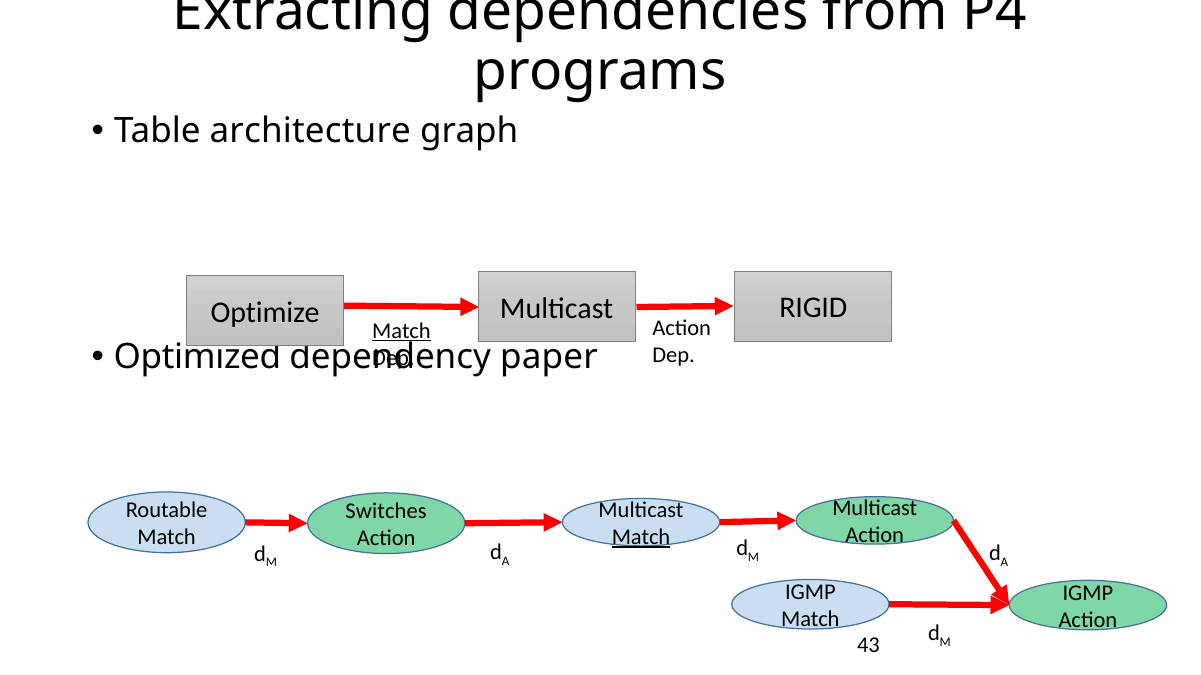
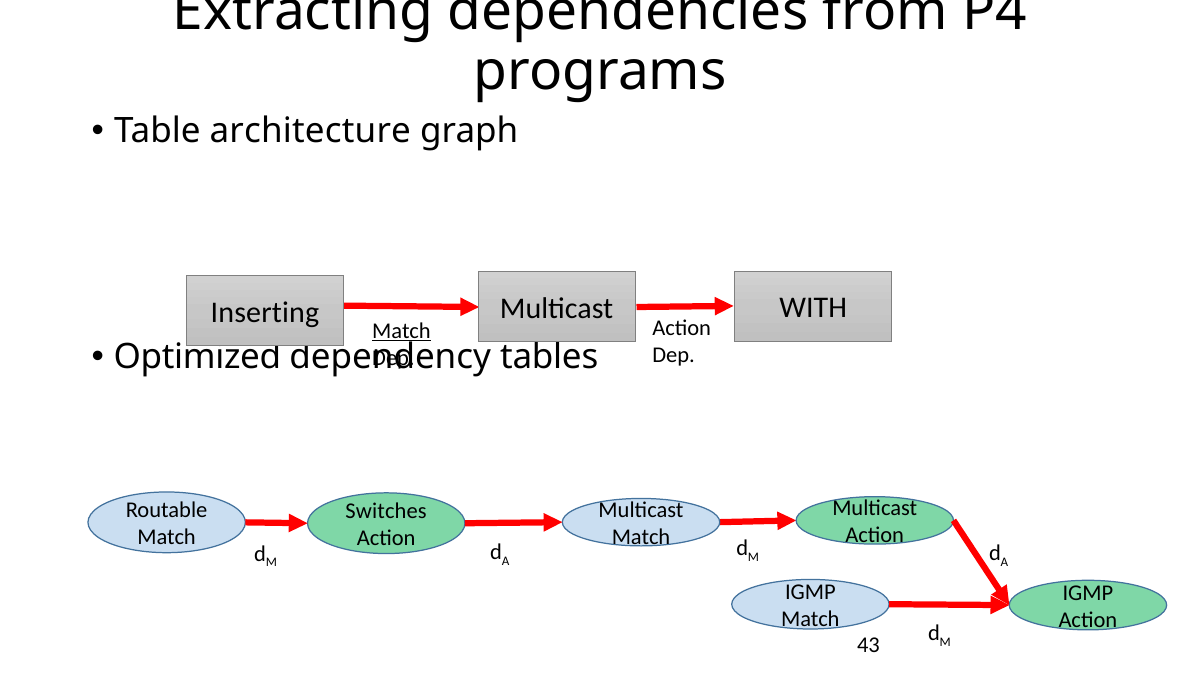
Optimize: Optimize -> Inserting
RIGID: RIGID -> WITH
paper: paper -> tables
Match at (641, 538) underline: present -> none
